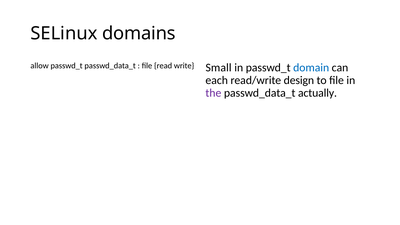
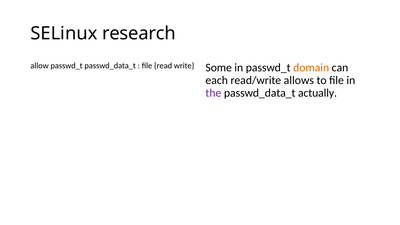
domains: domains -> research
Small: Small -> Some
domain colour: blue -> orange
design: design -> allows
